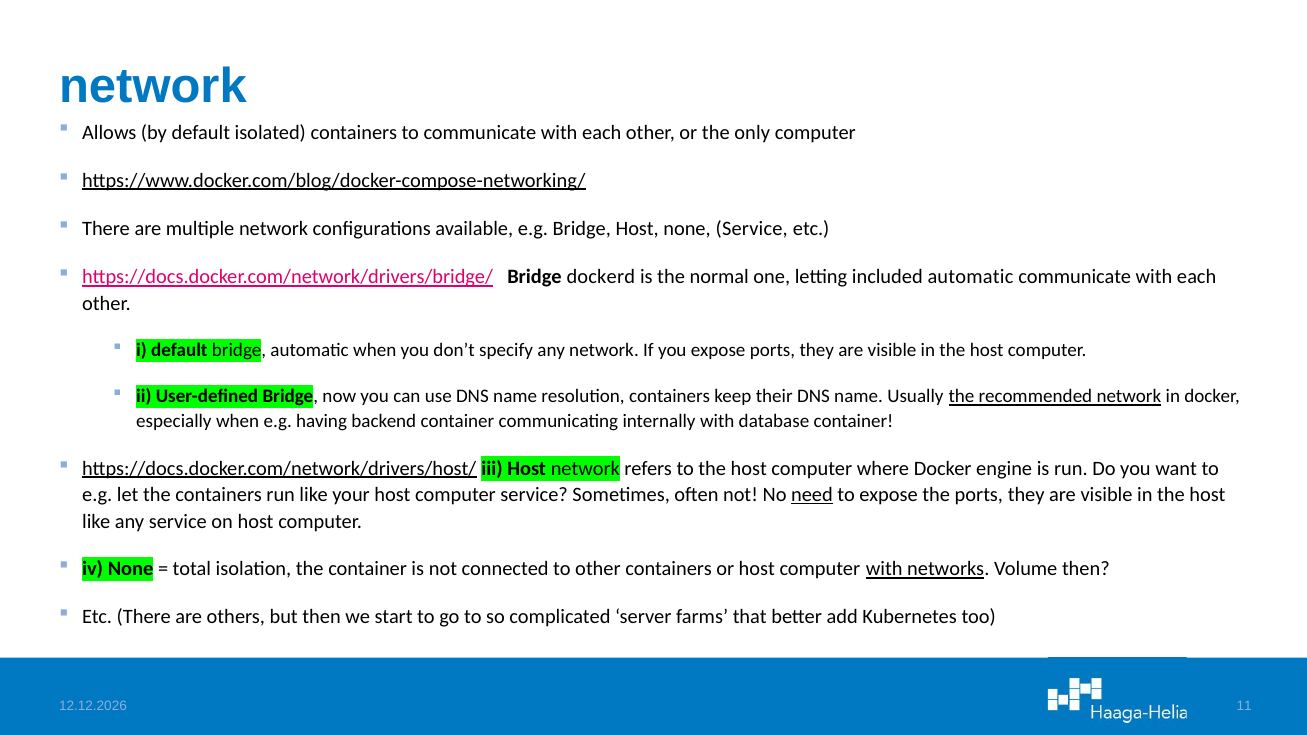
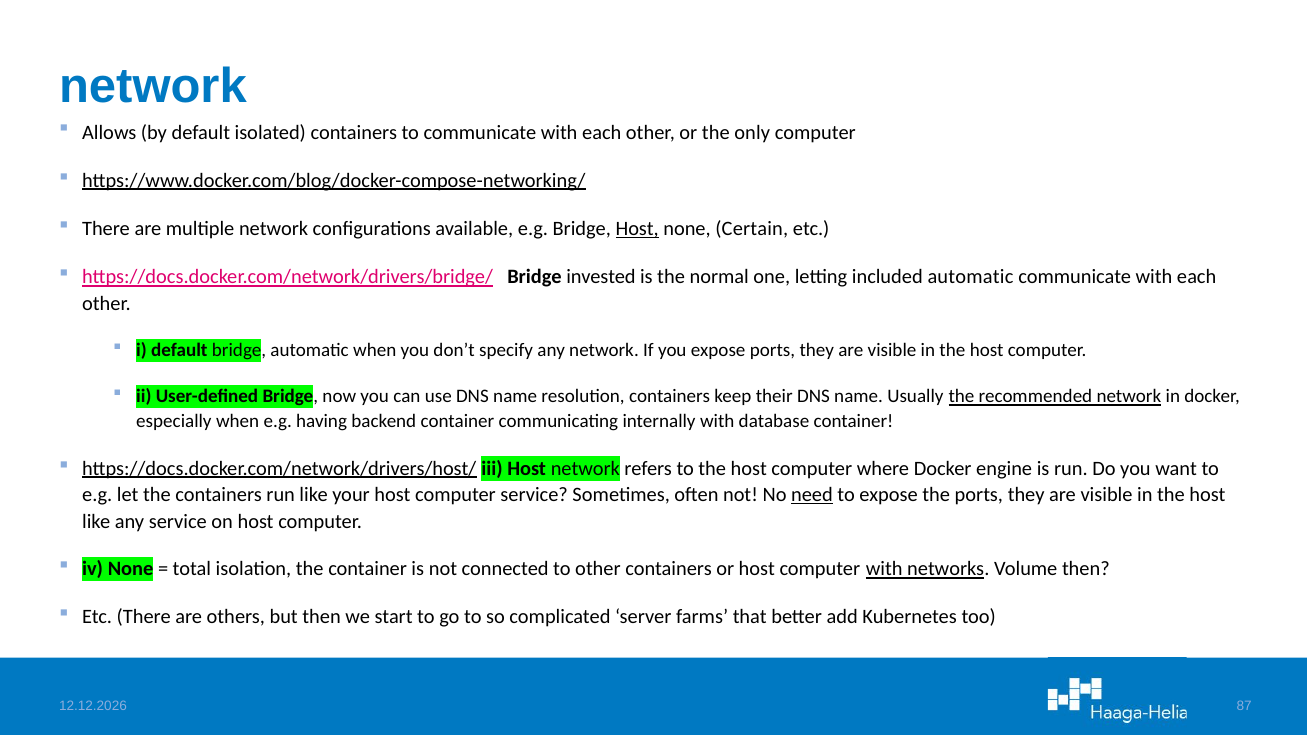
Host at (637, 229) underline: none -> present
none Service: Service -> Certain
dockerd: dockerd -> invested
11: 11 -> 87
